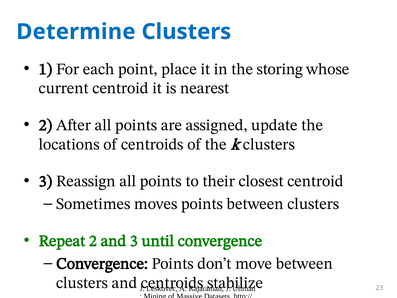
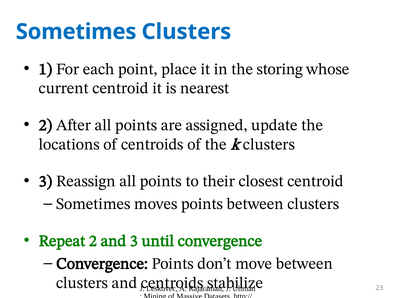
Determine at (76, 32): Determine -> Sometimes
